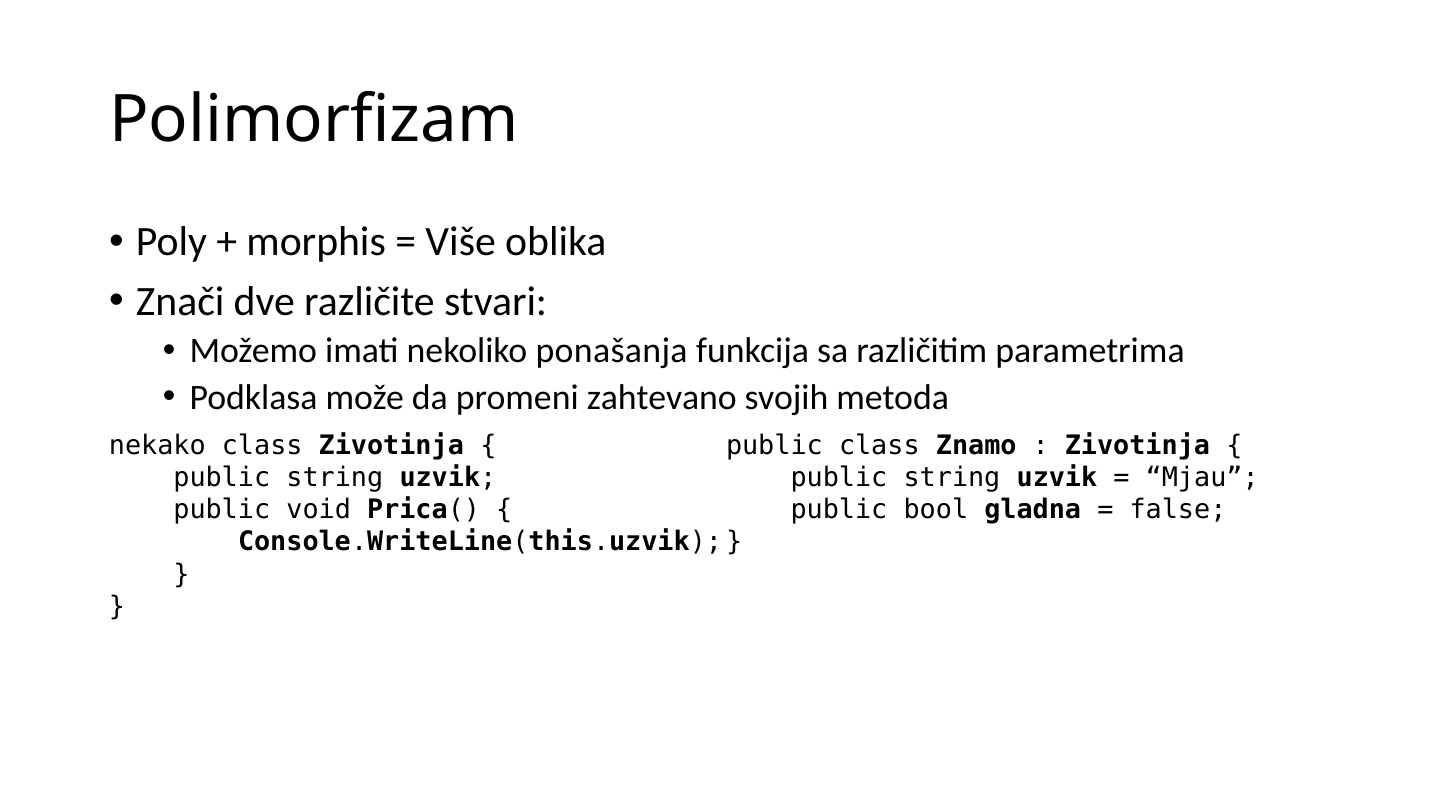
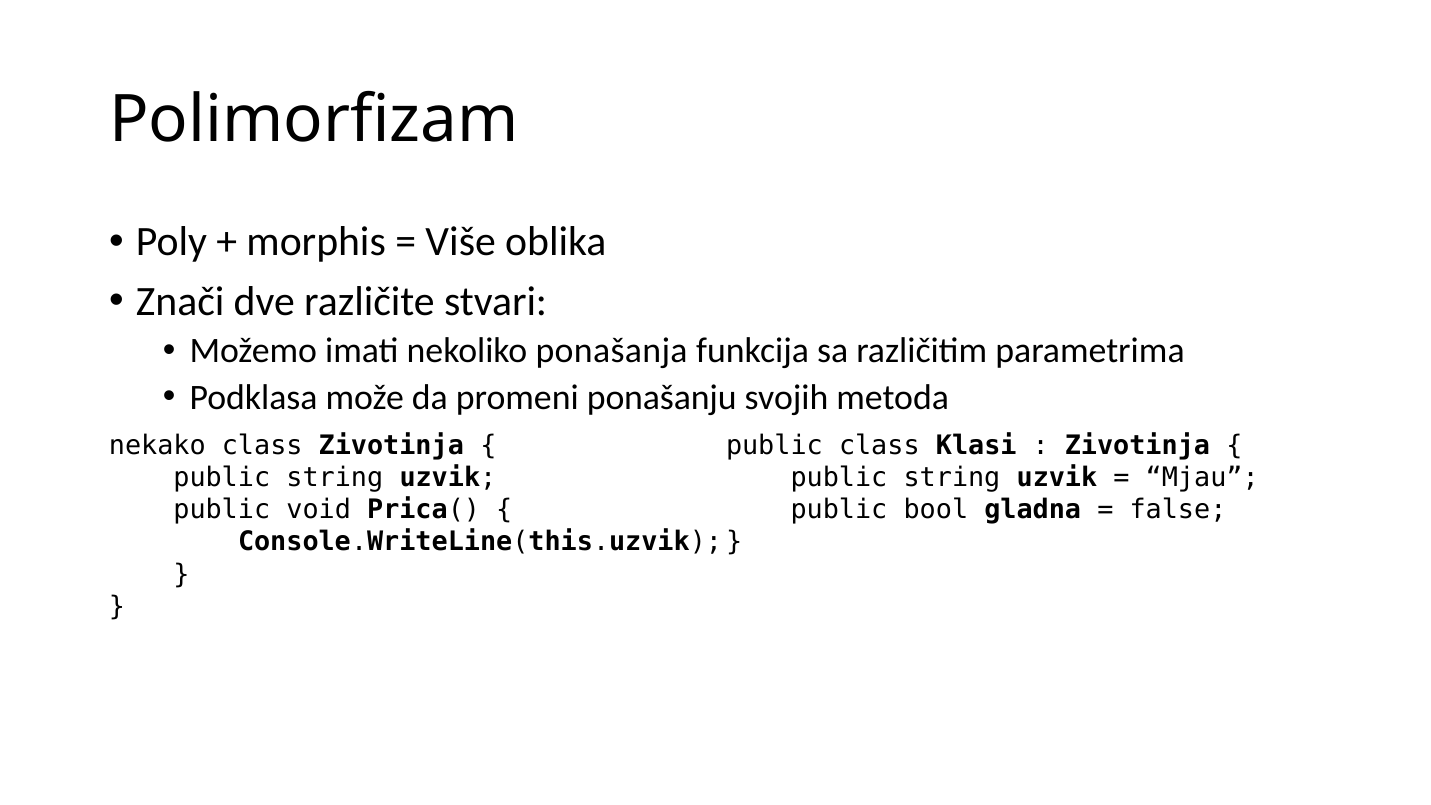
zahtevano: zahtevano -> ponašanju
Znamo: Znamo -> Klasi
